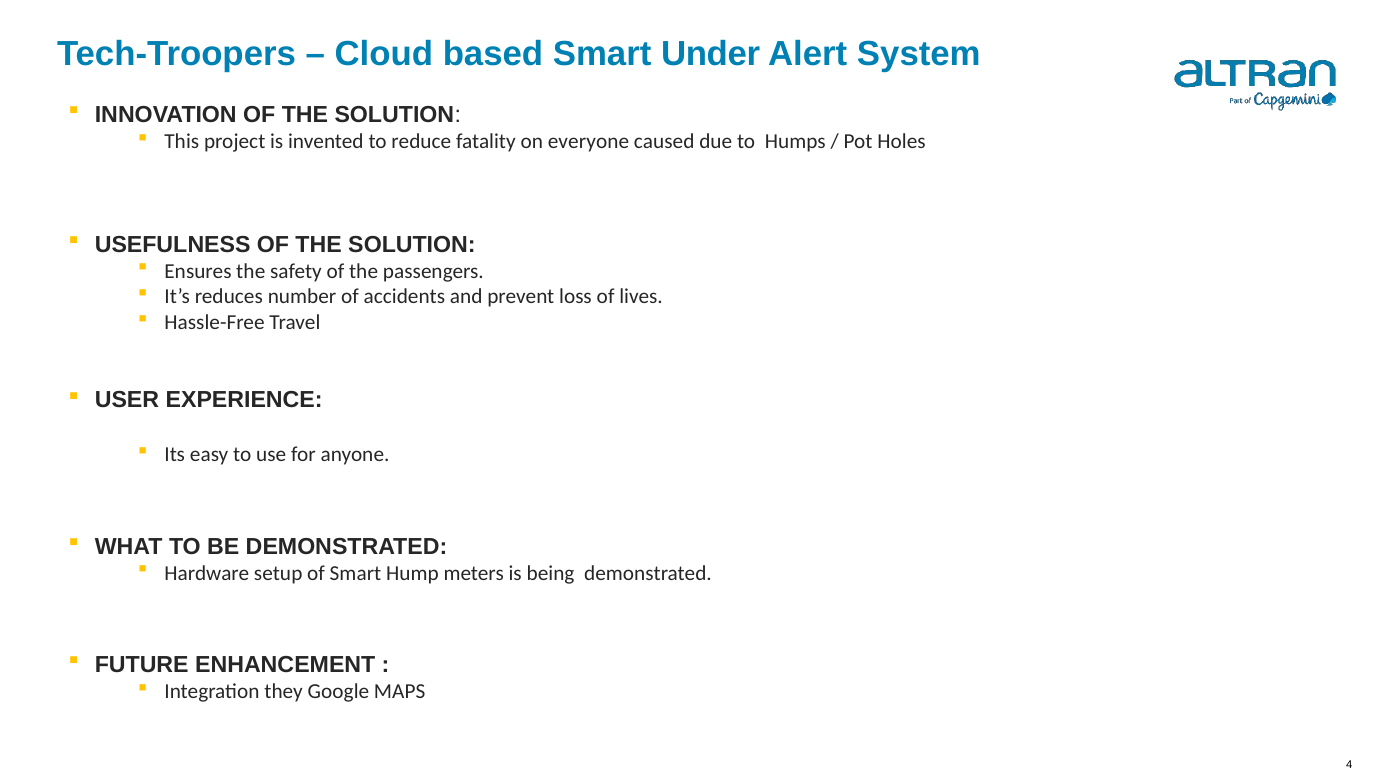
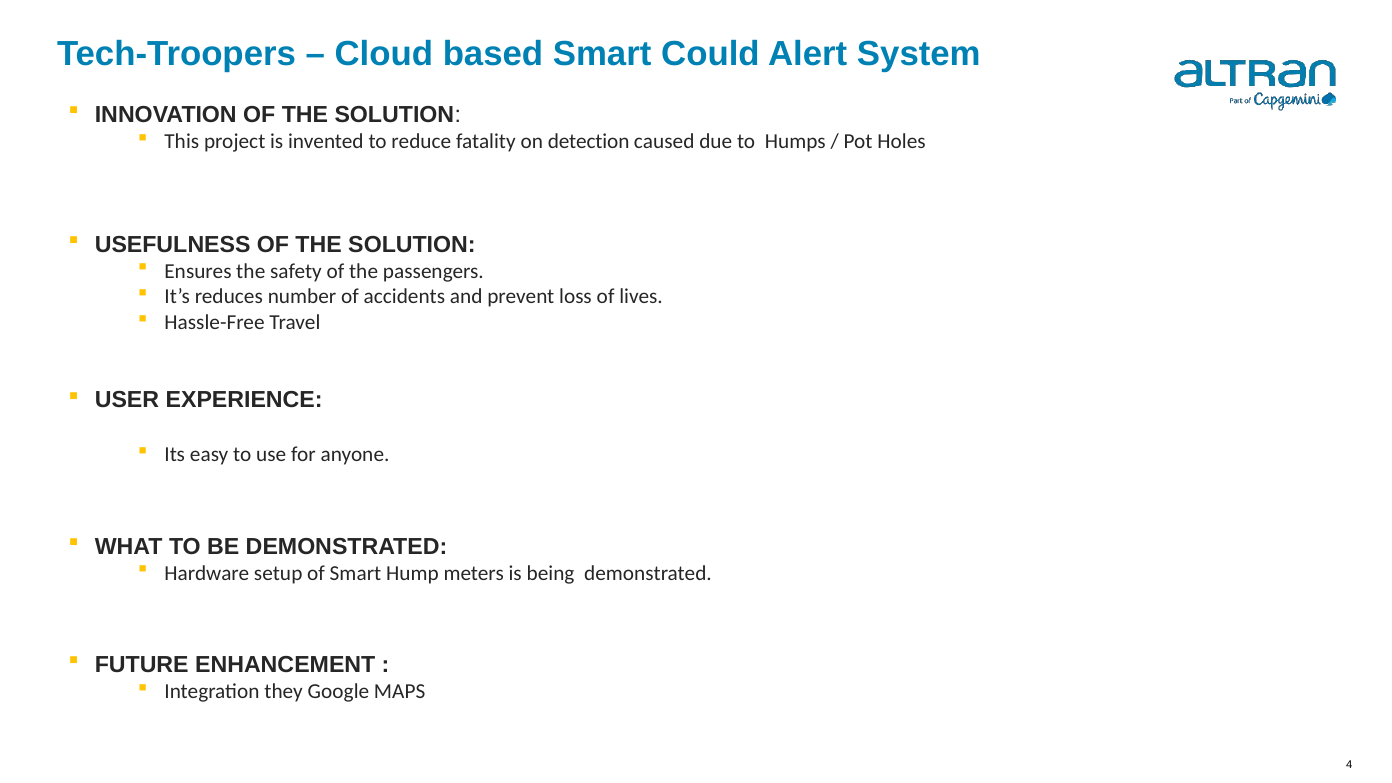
Under: Under -> Could
everyone: everyone -> detection
